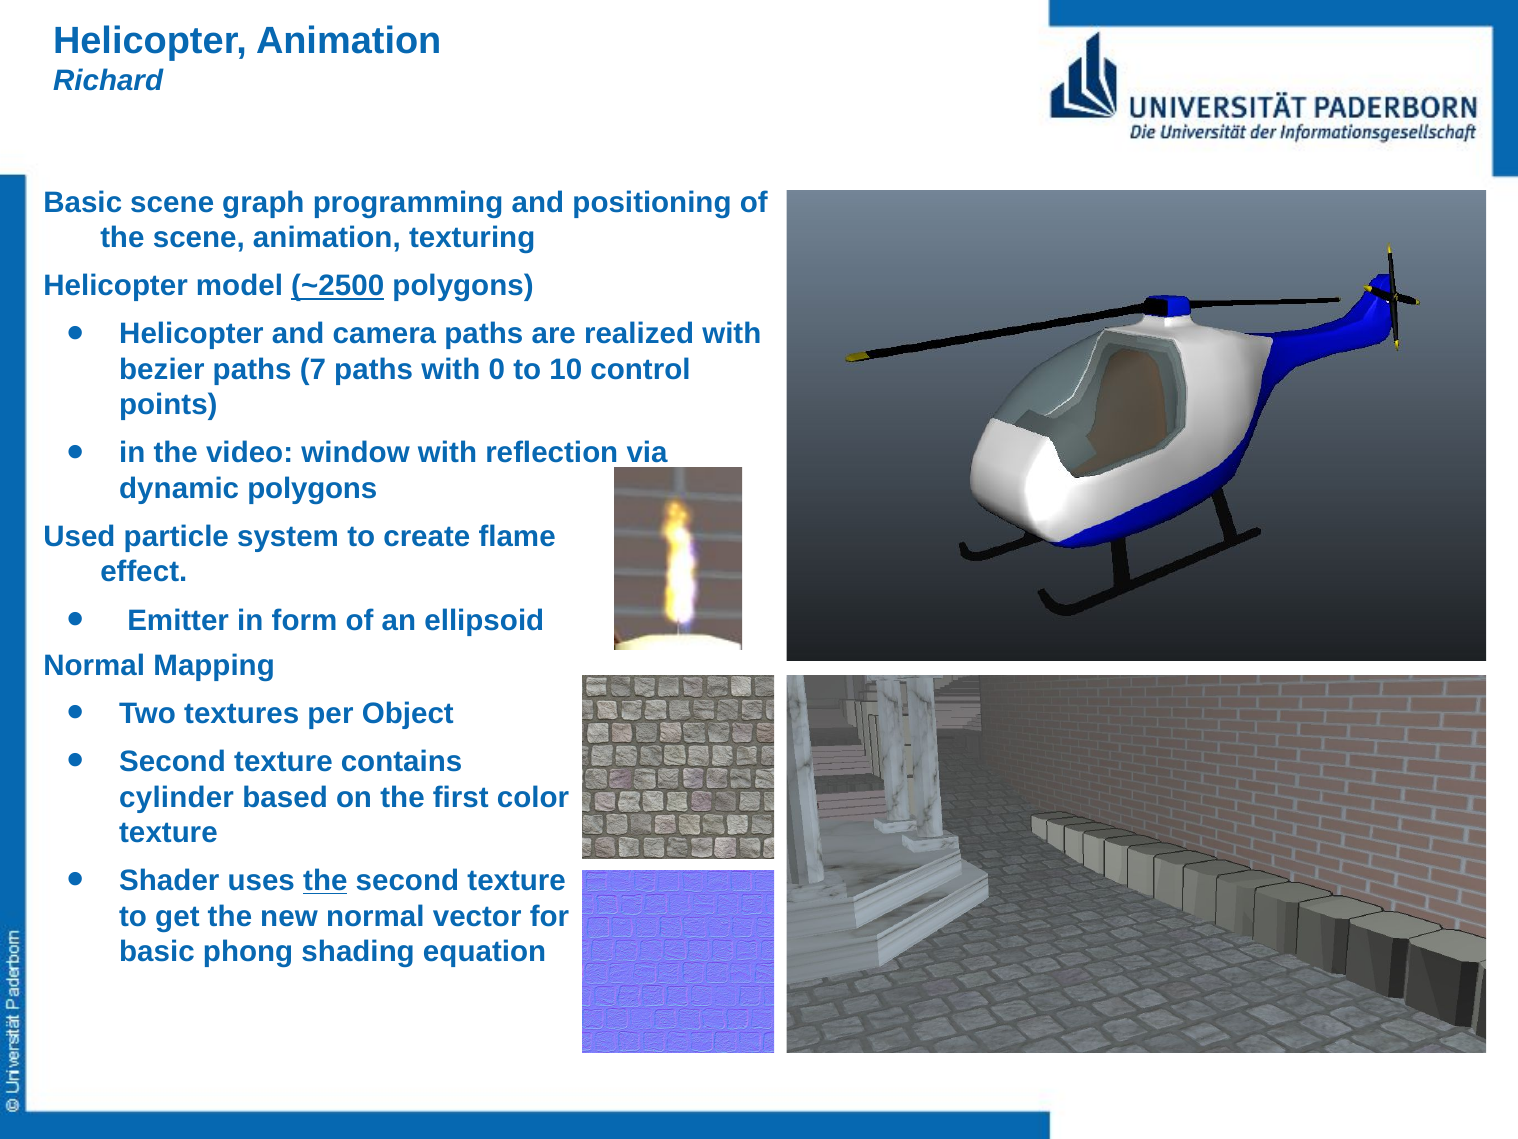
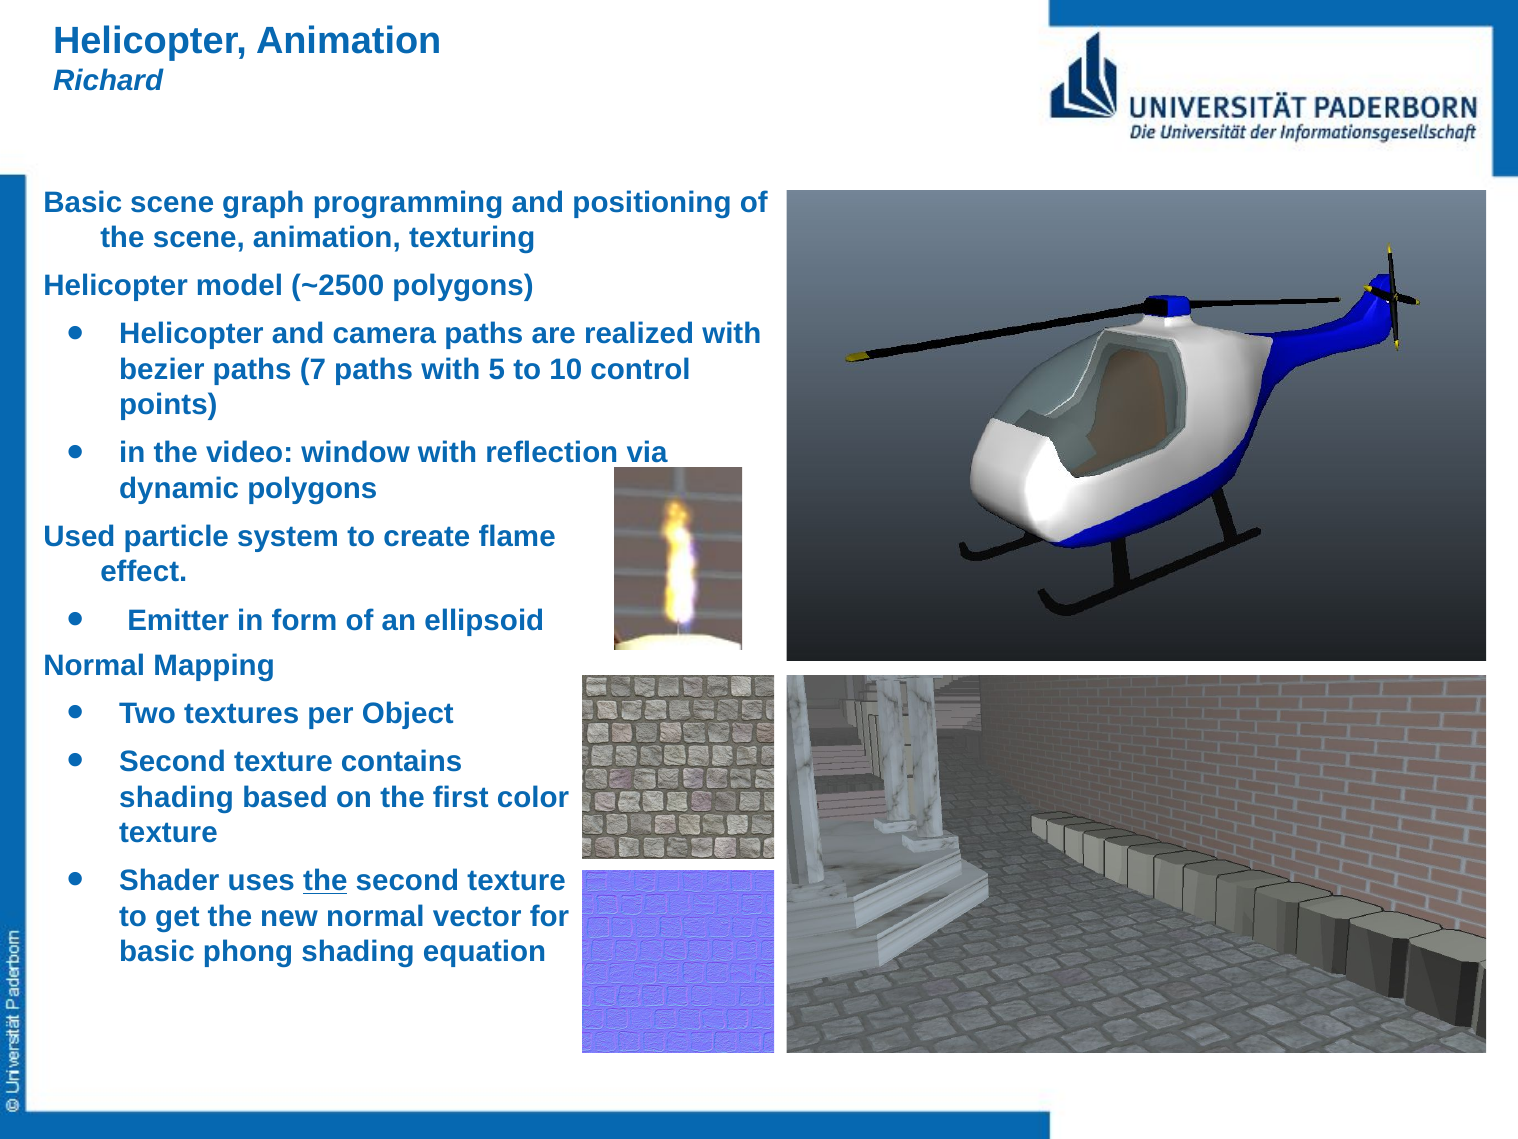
~2500 underline: present -> none
0: 0 -> 5
cylinder at (177, 797): cylinder -> shading
